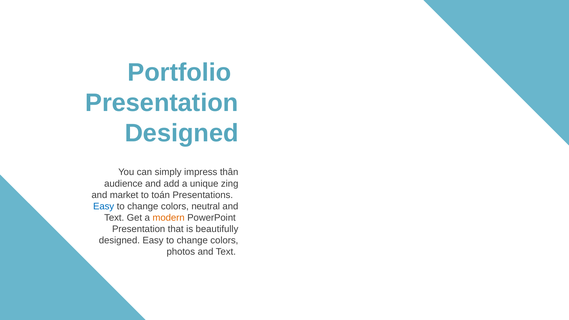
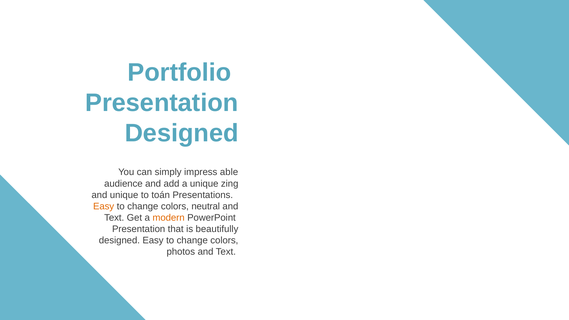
thân: thân -> able
and market: market -> unique
Easy at (104, 206) colour: blue -> orange
